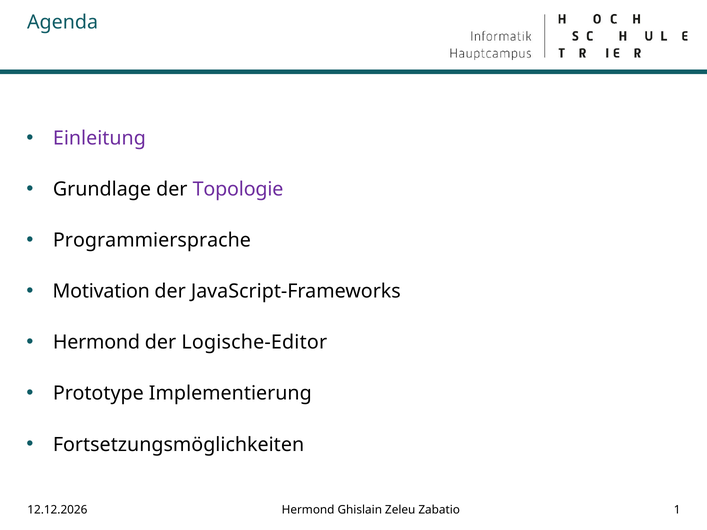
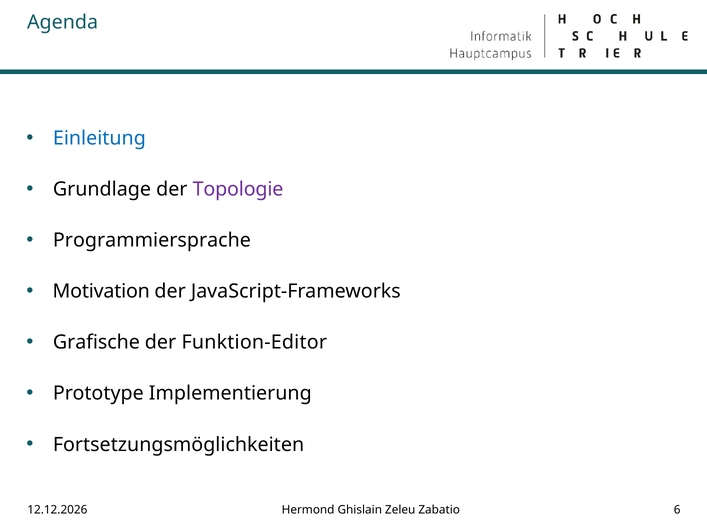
Einleitung colour: purple -> blue
Hermond at (96, 343): Hermond -> Grafische
Logische-Editor: Logische-Editor -> Funktion-Editor
1: 1 -> 6
